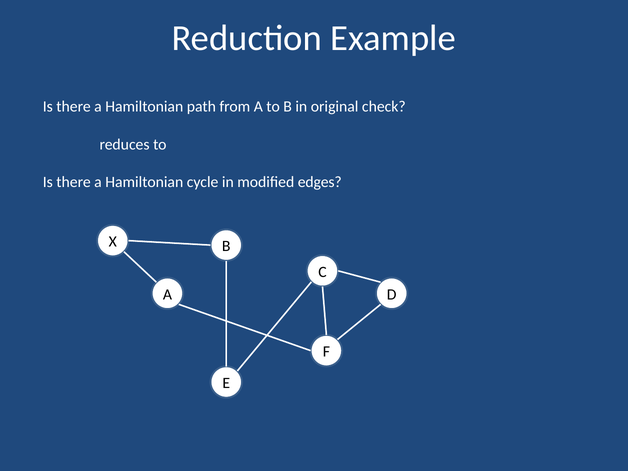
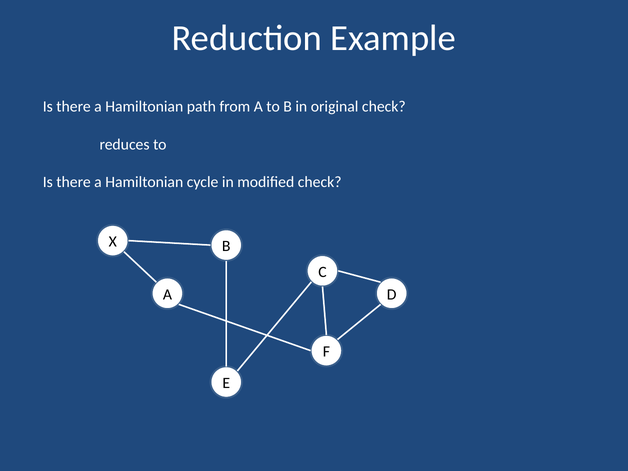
modified edges: edges -> check
